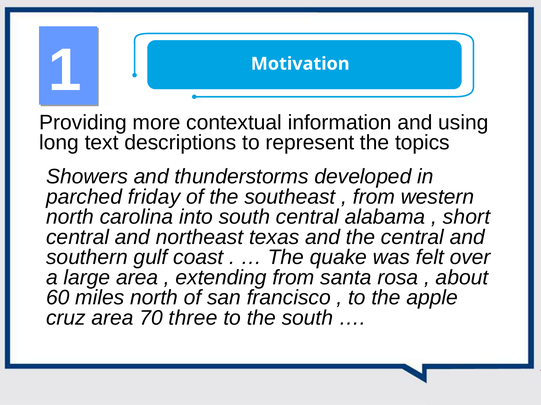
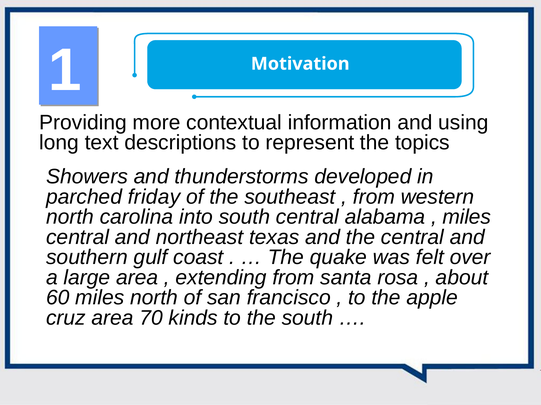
short at (467, 217): short -> miles
three: three -> kinds
